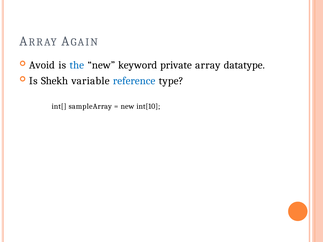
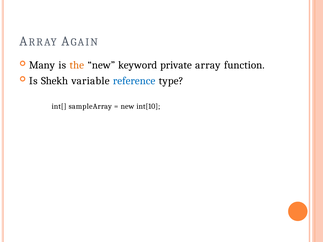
Avoid: Avoid -> Many
the colour: blue -> orange
datatype: datatype -> function
